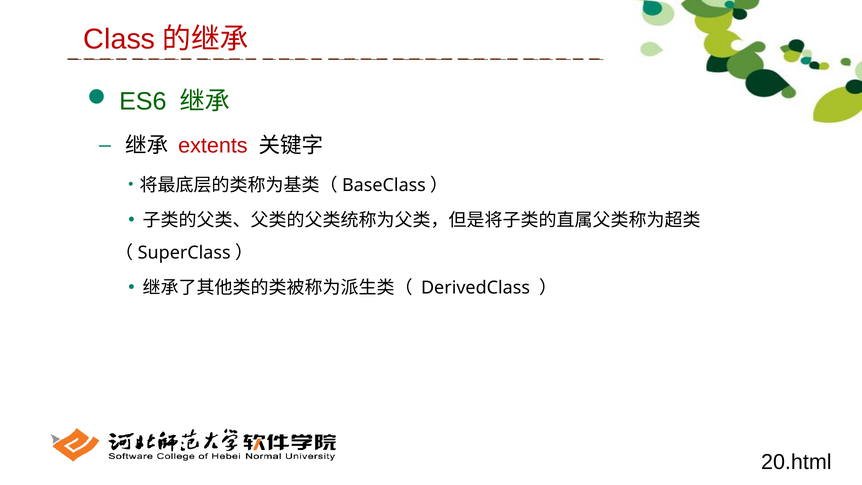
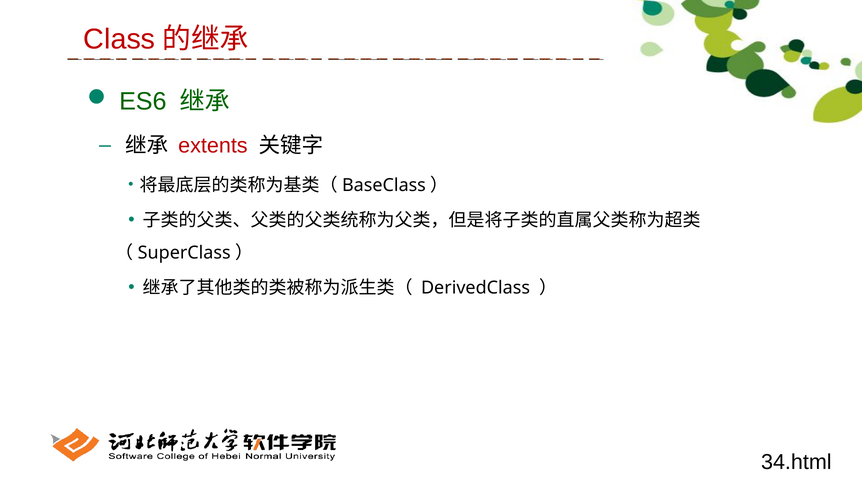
20.html: 20.html -> 34.html
